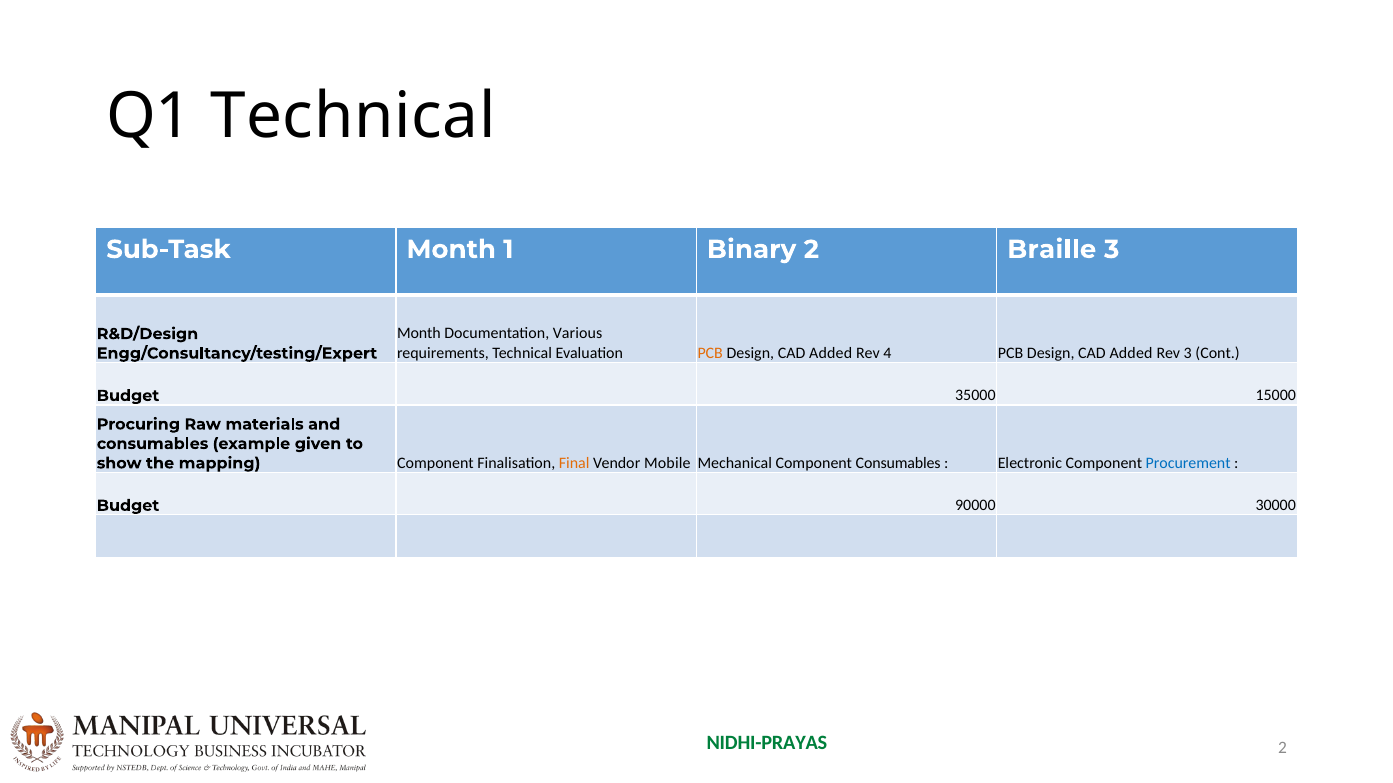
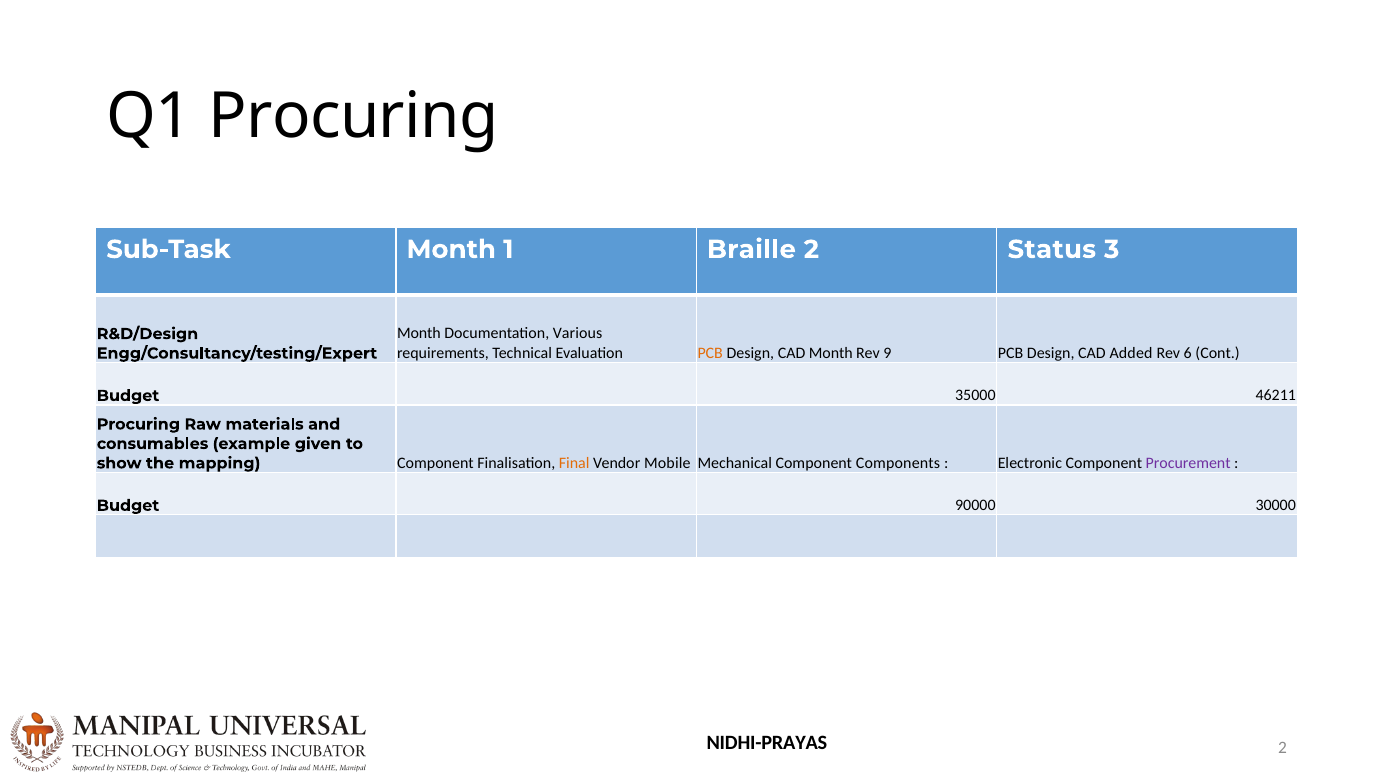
Q1 Technical: Technical -> Procuring
Binary: Binary -> Braille
Braille: Braille -> Status
Added at (831, 353): Added -> Month
4: 4 -> 9
Rev 3: 3 -> 6
15000: 15000 -> 46211
Component Consumables: Consumables -> Components
Procurement colour: blue -> purple
NIDHI-PRAYAS colour: green -> black
